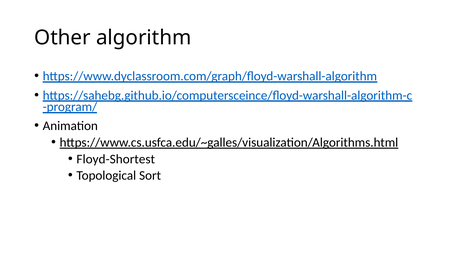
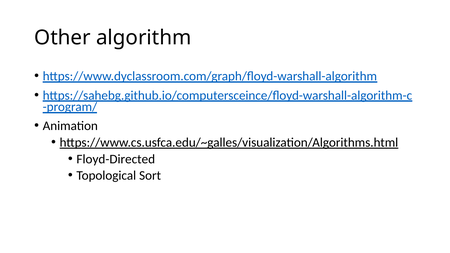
Floyd-Shortest: Floyd-Shortest -> Floyd-Directed
